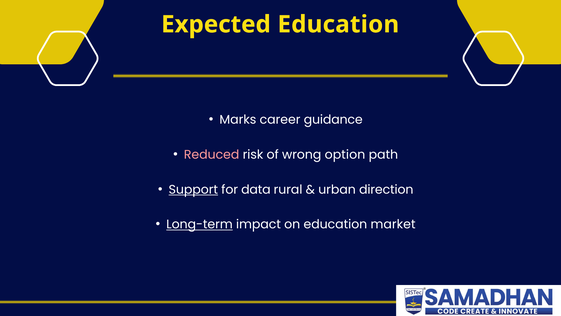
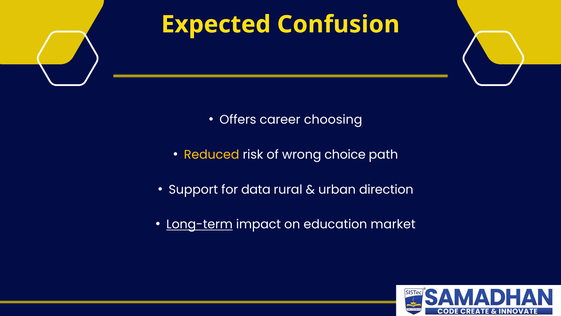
Expected Education: Education -> Confusion
Marks: Marks -> Offers
guidance: guidance -> choosing
Reduced colour: pink -> yellow
option: option -> choice
Support underline: present -> none
